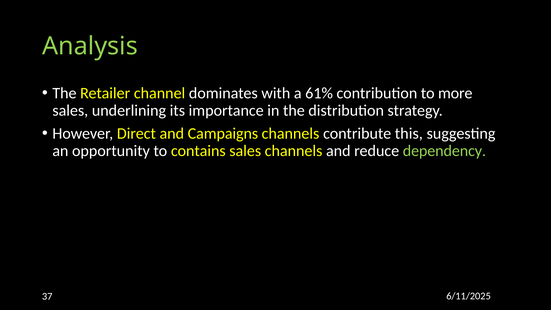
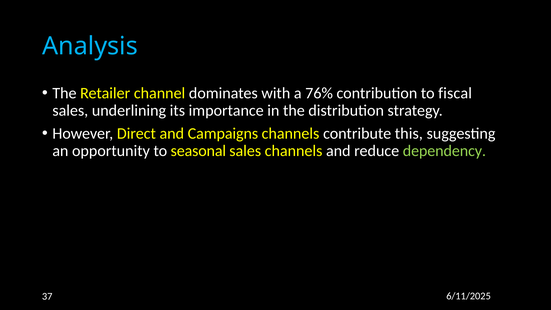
Analysis colour: light green -> light blue
61%: 61% -> 76%
more: more -> fiscal
contains: contains -> seasonal
